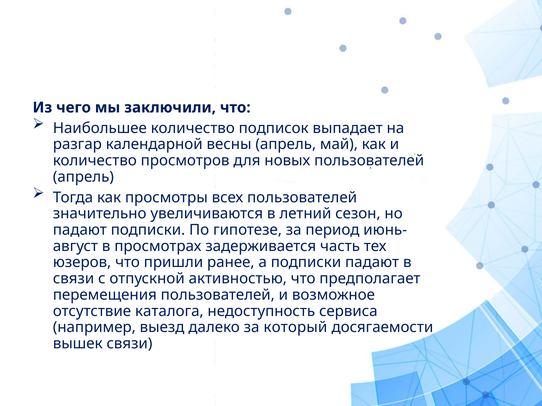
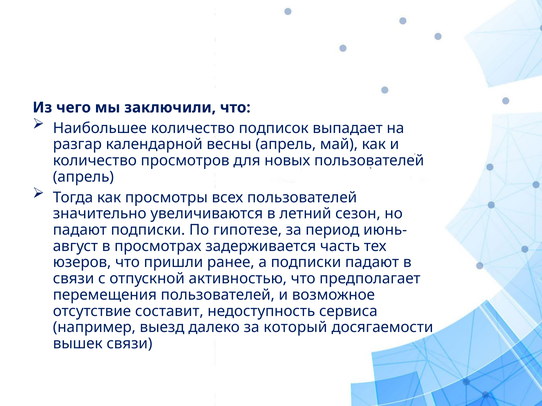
каталога: каталога -> составит
